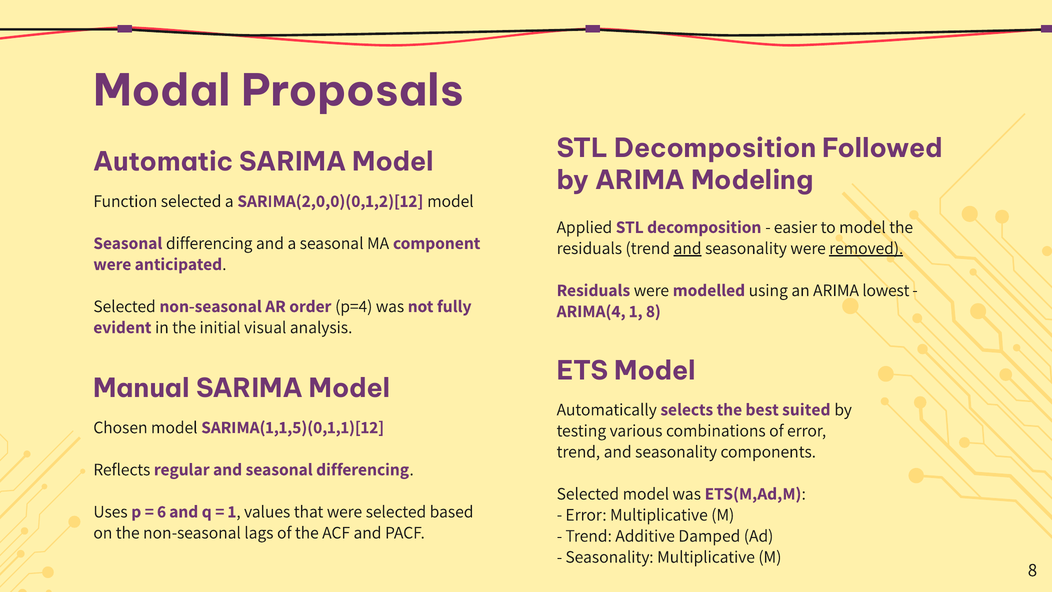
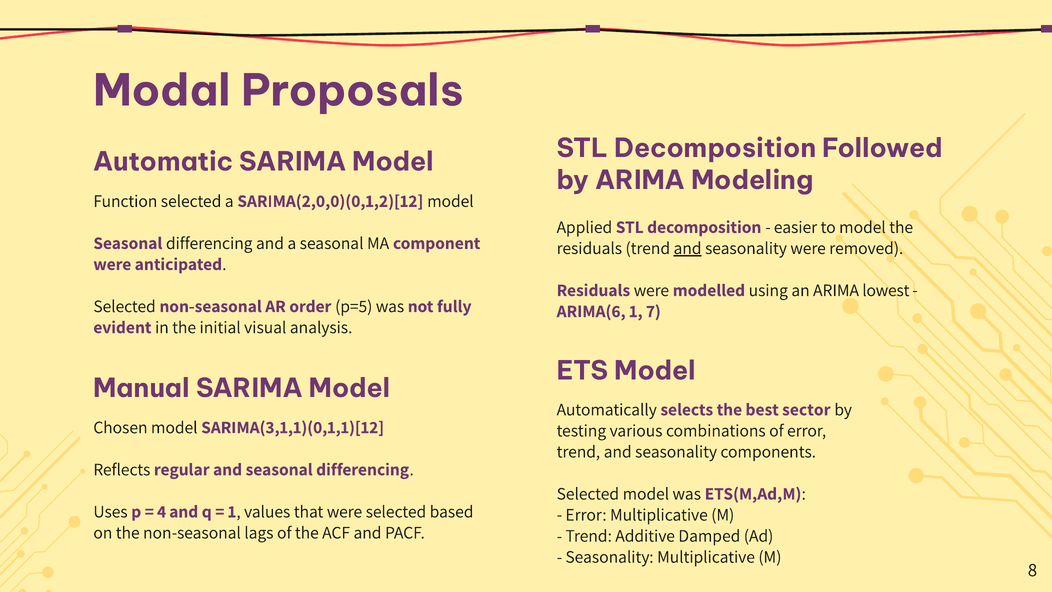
removed underline: present -> none
p=4: p=4 -> p=5
ARIMA(4: ARIMA(4 -> ARIMA(6
1 8: 8 -> 7
suited: suited -> sector
SARIMA(1,1,5)(0,1,1)[12: SARIMA(1,1,5)(0,1,1)[12 -> SARIMA(3,1,1)(0,1,1)[12
6: 6 -> 4
